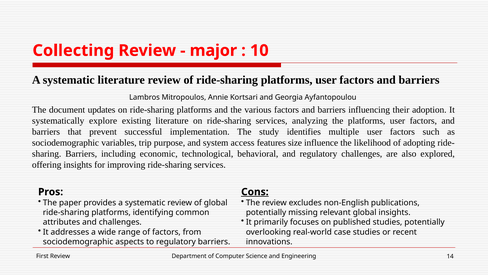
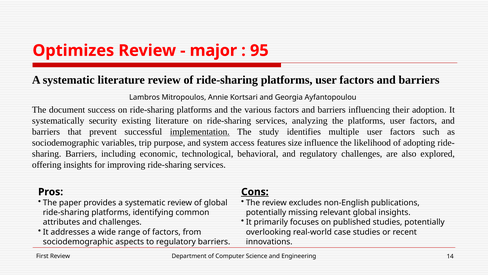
Collecting: Collecting -> Optimizes
10: 10 -> 95
updates: updates -> success
explore: explore -> security
implementation underline: none -> present
